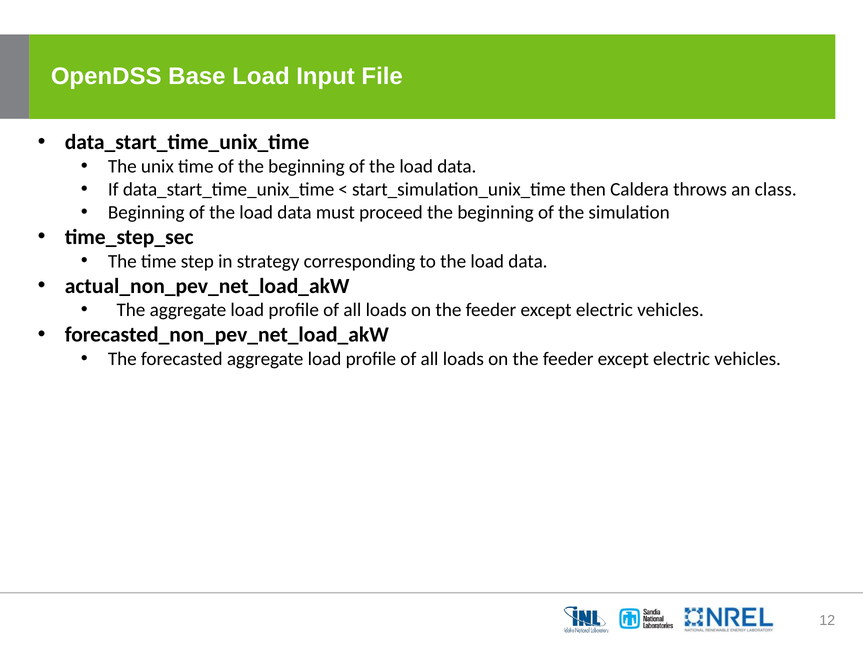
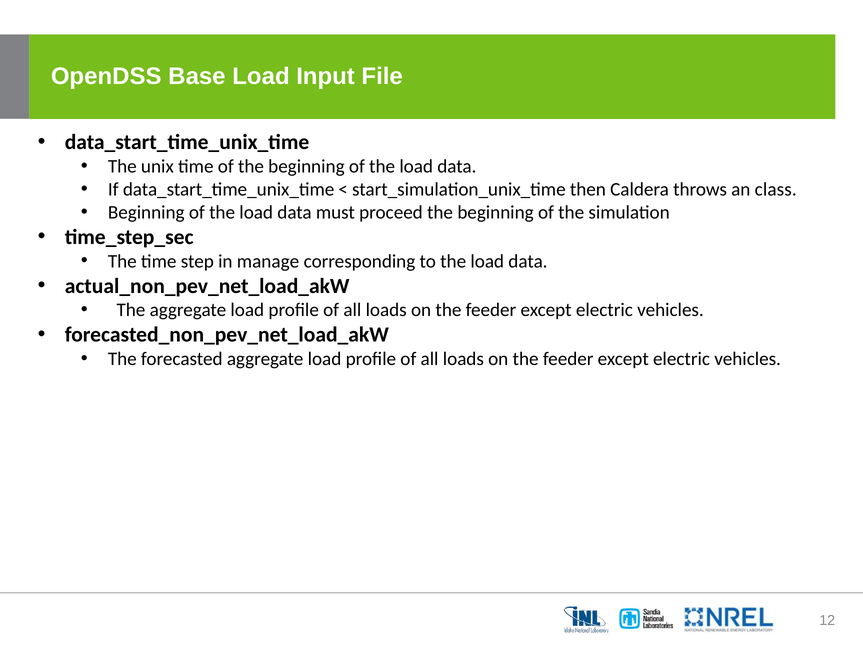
strategy: strategy -> manage
